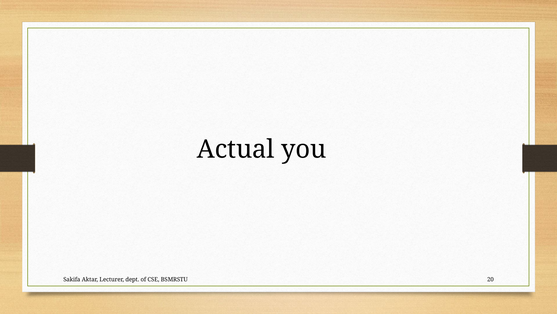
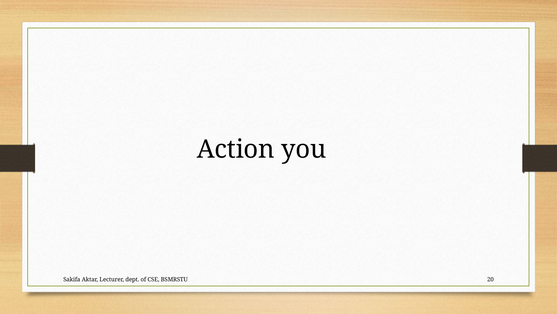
Actual: Actual -> Action
